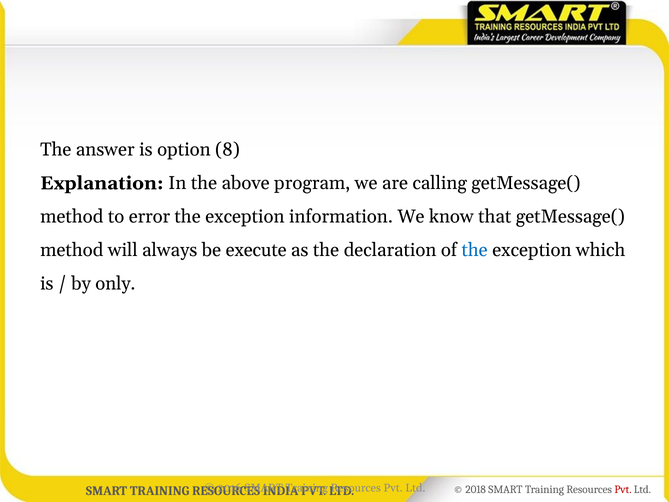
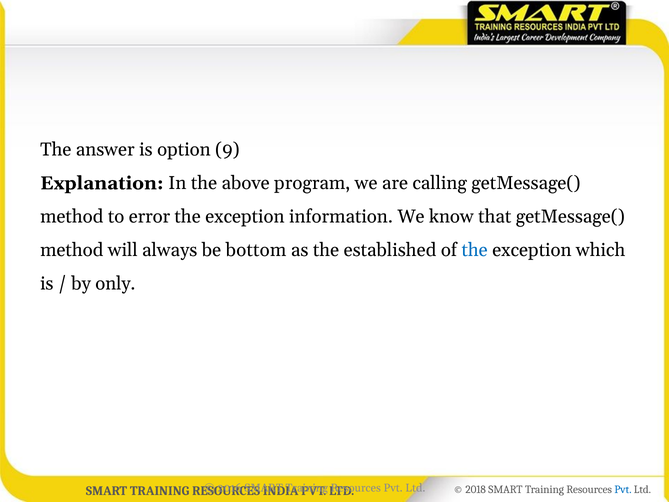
8: 8 -> 9
execute: execute -> bottom
declaration: declaration -> established
Pvt at (623, 489) colour: red -> blue
